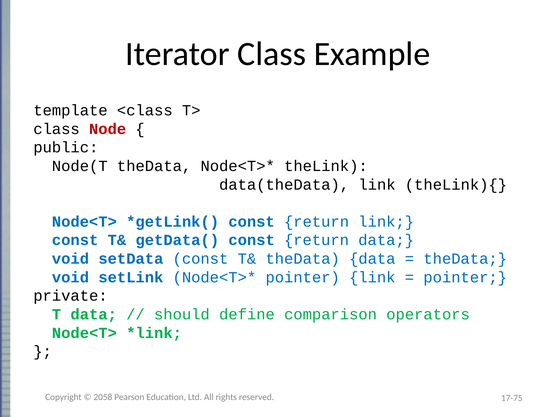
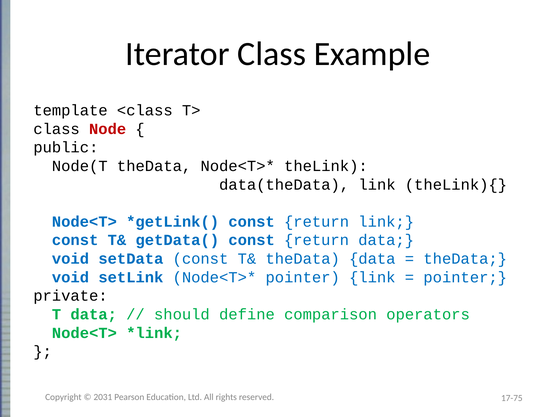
2058: 2058 -> 2031
